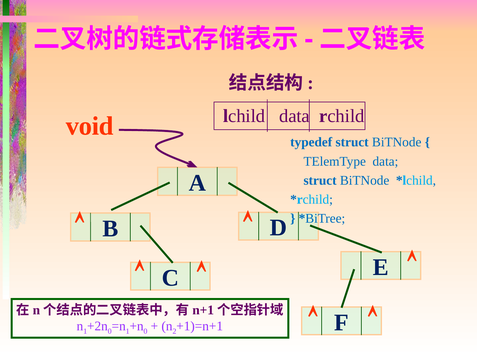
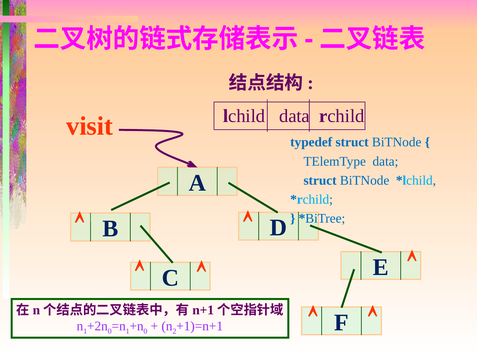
void: void -> visit
